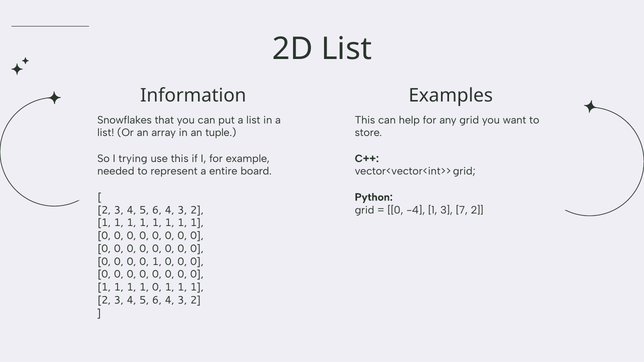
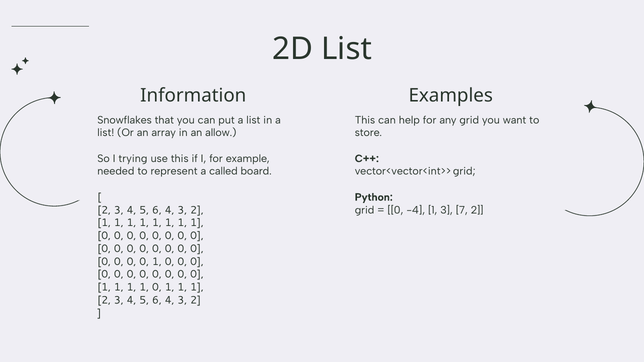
tuple: tuple -> allow
entire: entire -> called
